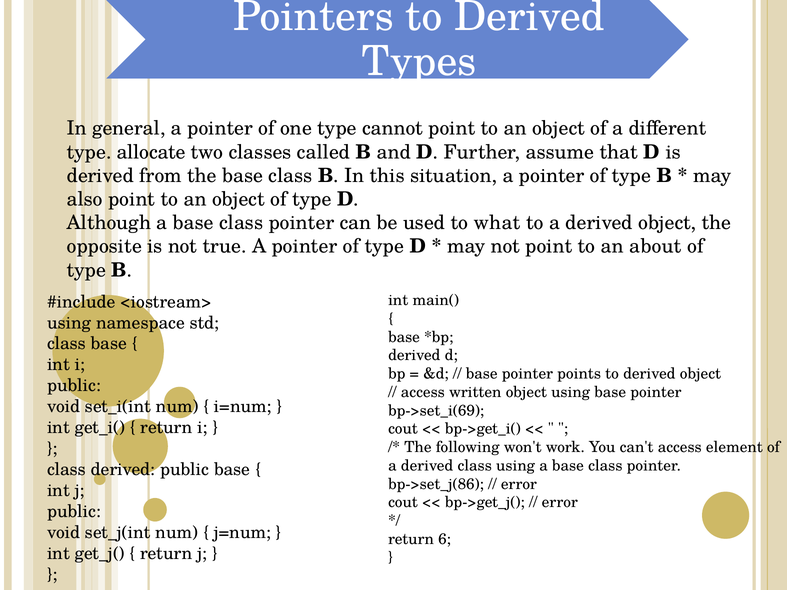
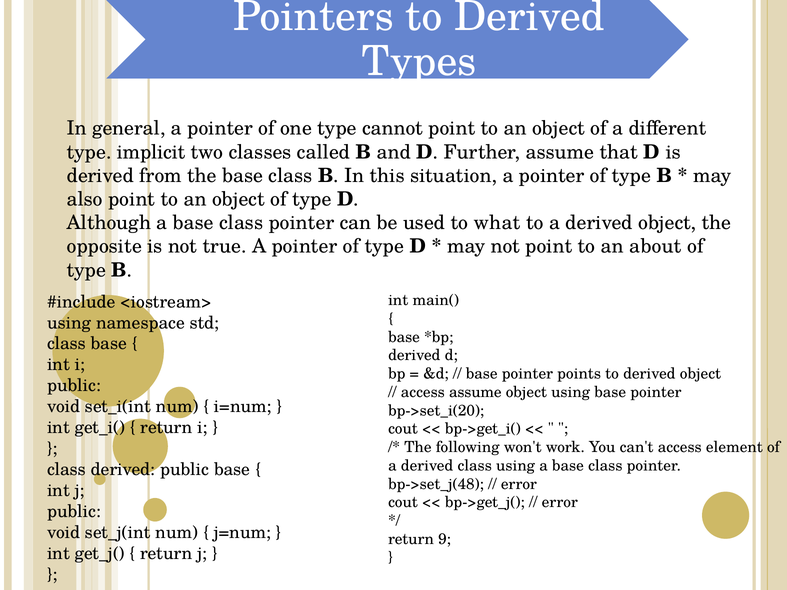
allocate: allocate -> implicit
access written: written -> assume
bp->set_i(69: bp->set_i(69 -> bp->set_i(20
bp->set_j(86: bp->set_j(86 -> bp->set_j(48
6: 6 -> 9
